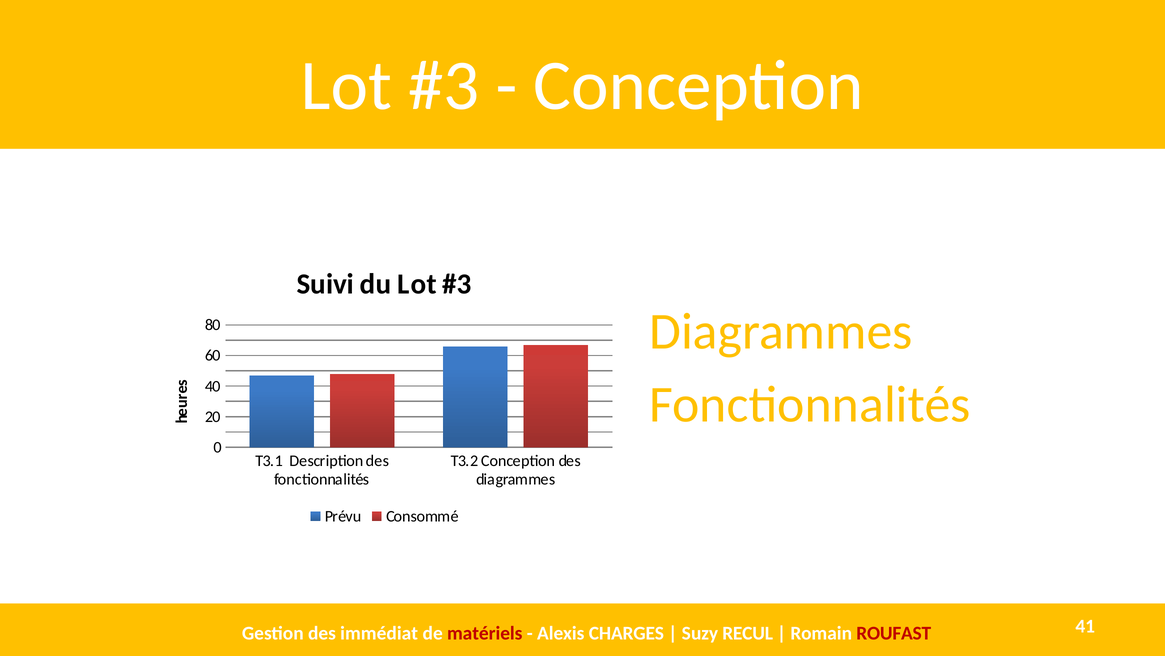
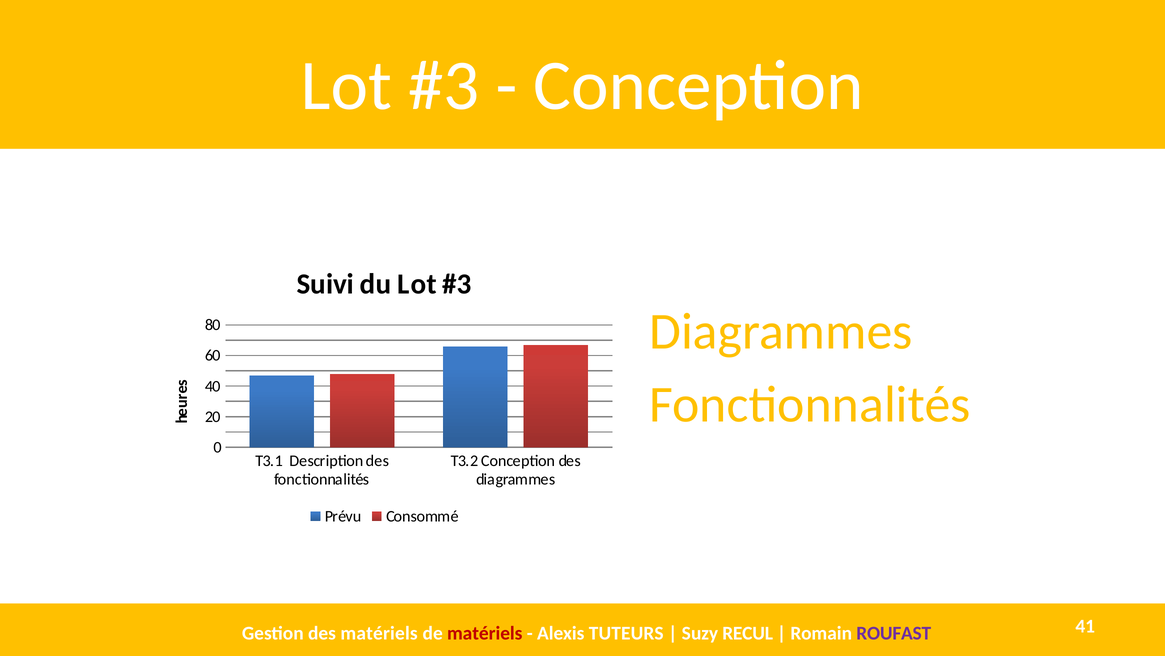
des immédiat: immédiat -> matériels
CHARGES: CHARGES -> TUTEURS
ROUFAST colour: red -> purple
